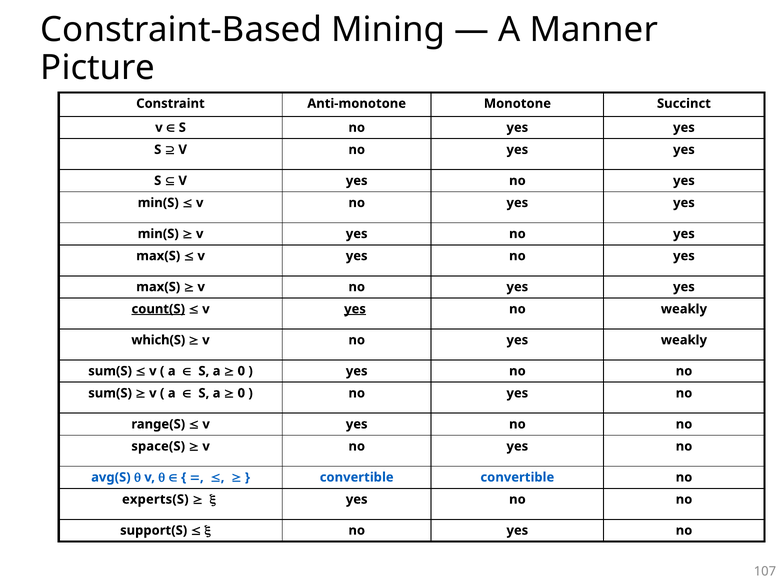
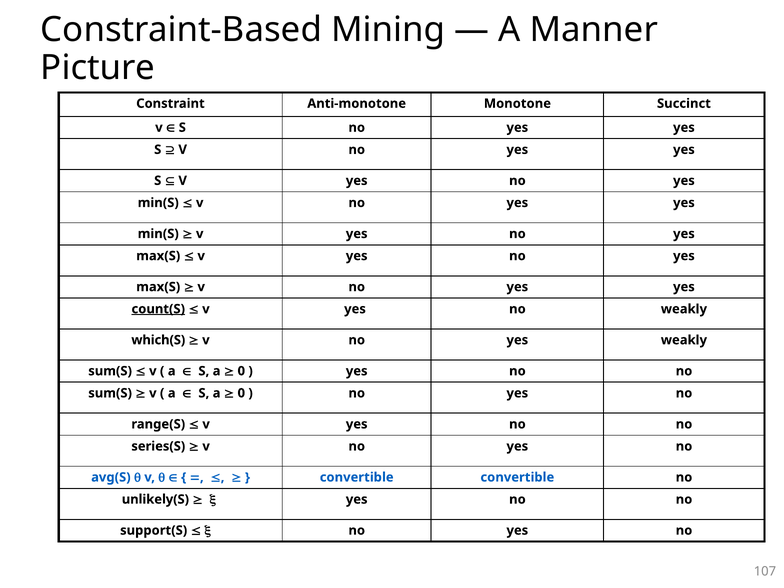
yes at (355, 309) underline: present -> none
space(S: space(S -> series(S
experts(S: experts(S -> unlikely(S
